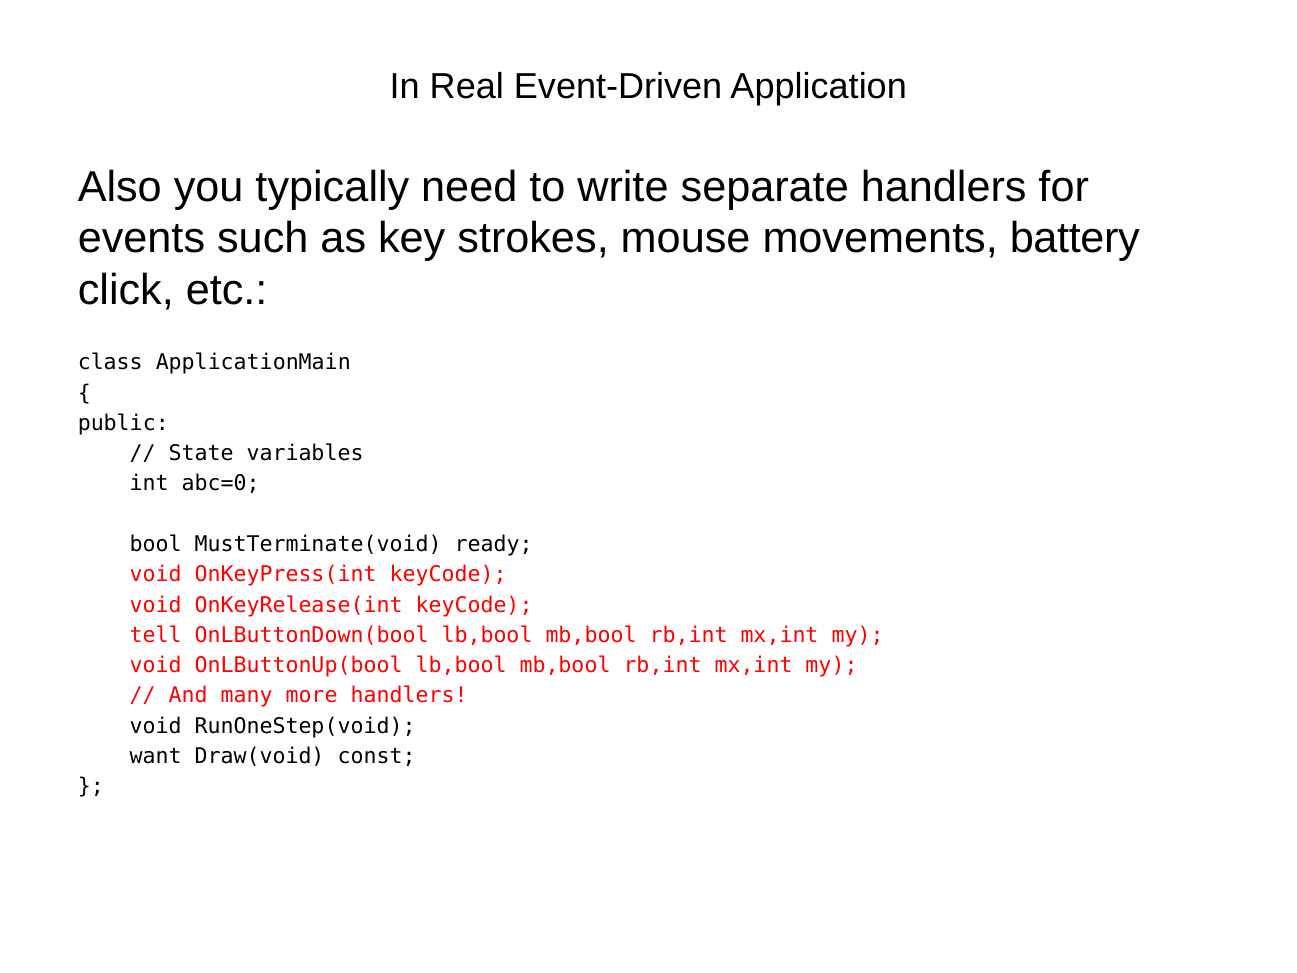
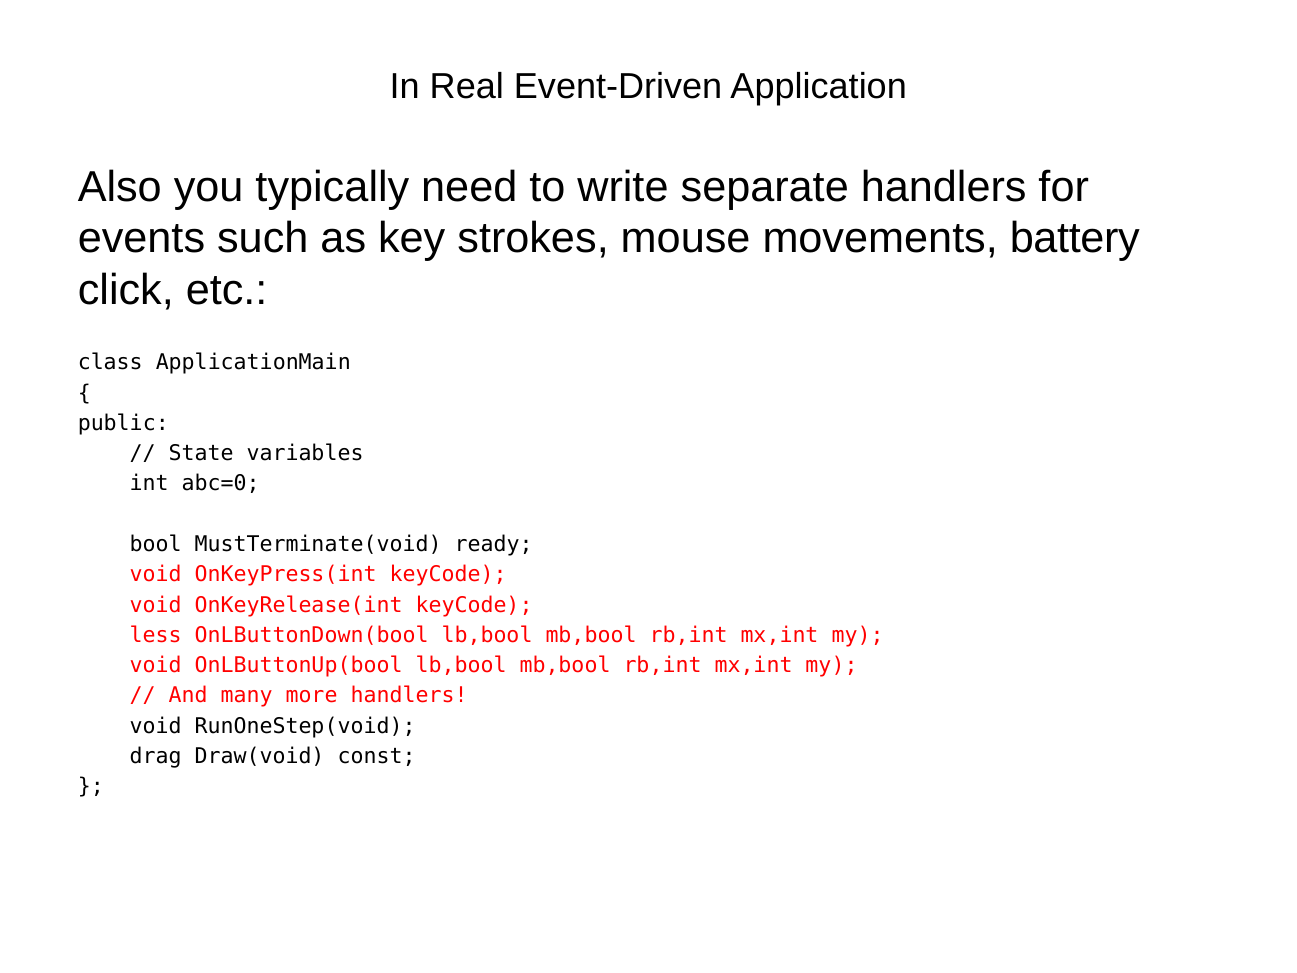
tell: tell -> less
want: want -> drag
